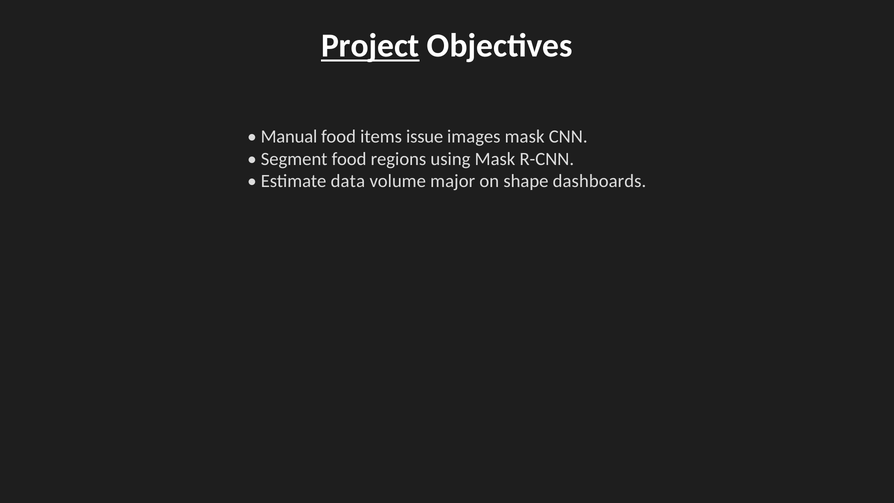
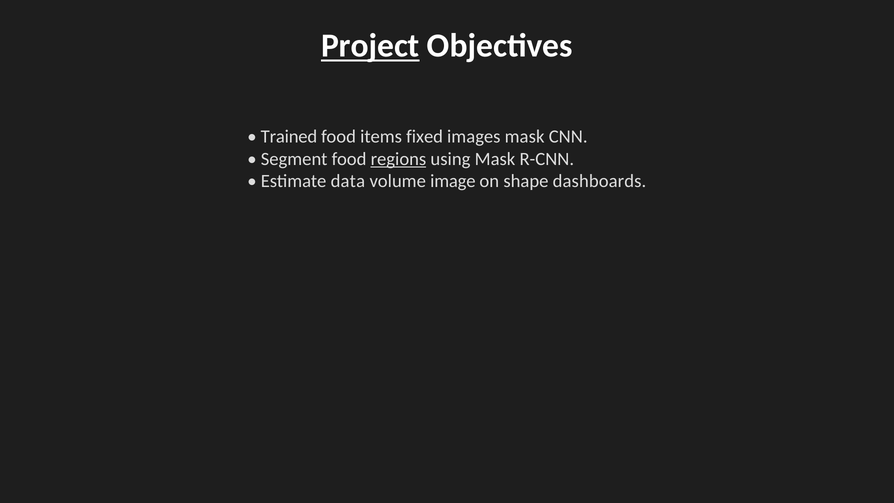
Manual: Manual -> Trained
issue: issue -> fixed
regions underline: none -> present
major: major -> image
